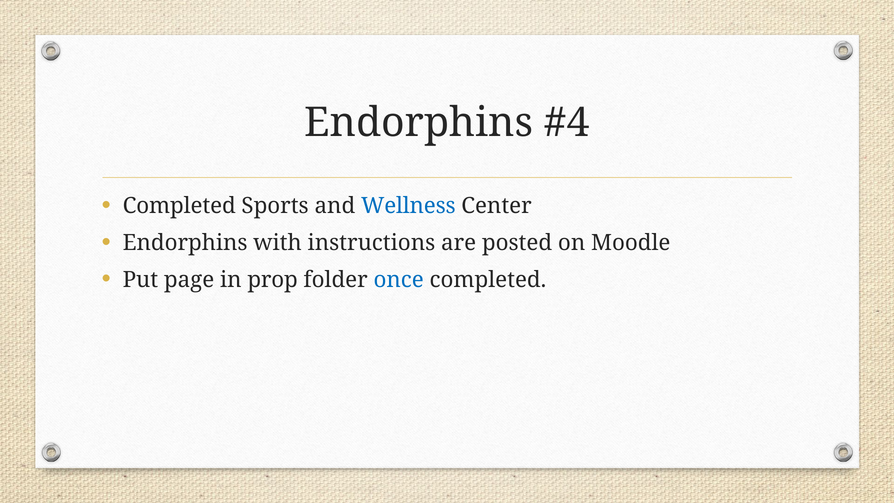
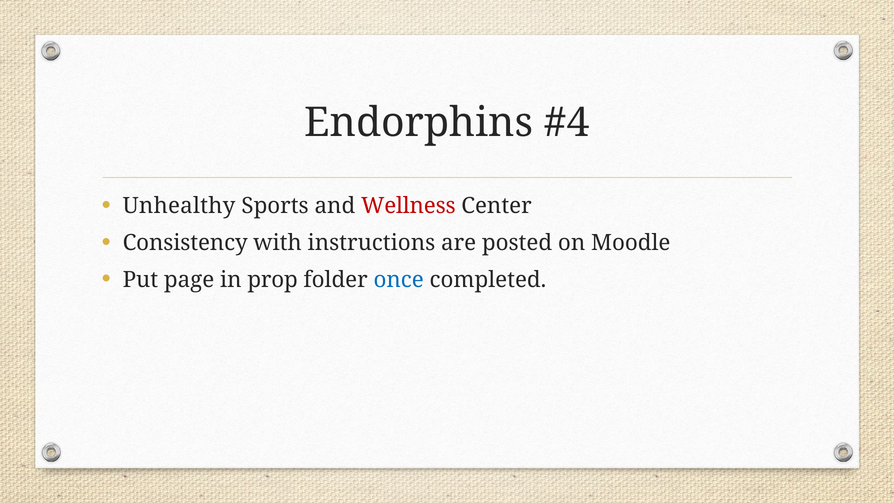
Completed at (179, 206): Completed -> Unhealthy
Wellness colour: blue -> red
Endorphins at (185, 243): Endorphins -> Consistency
